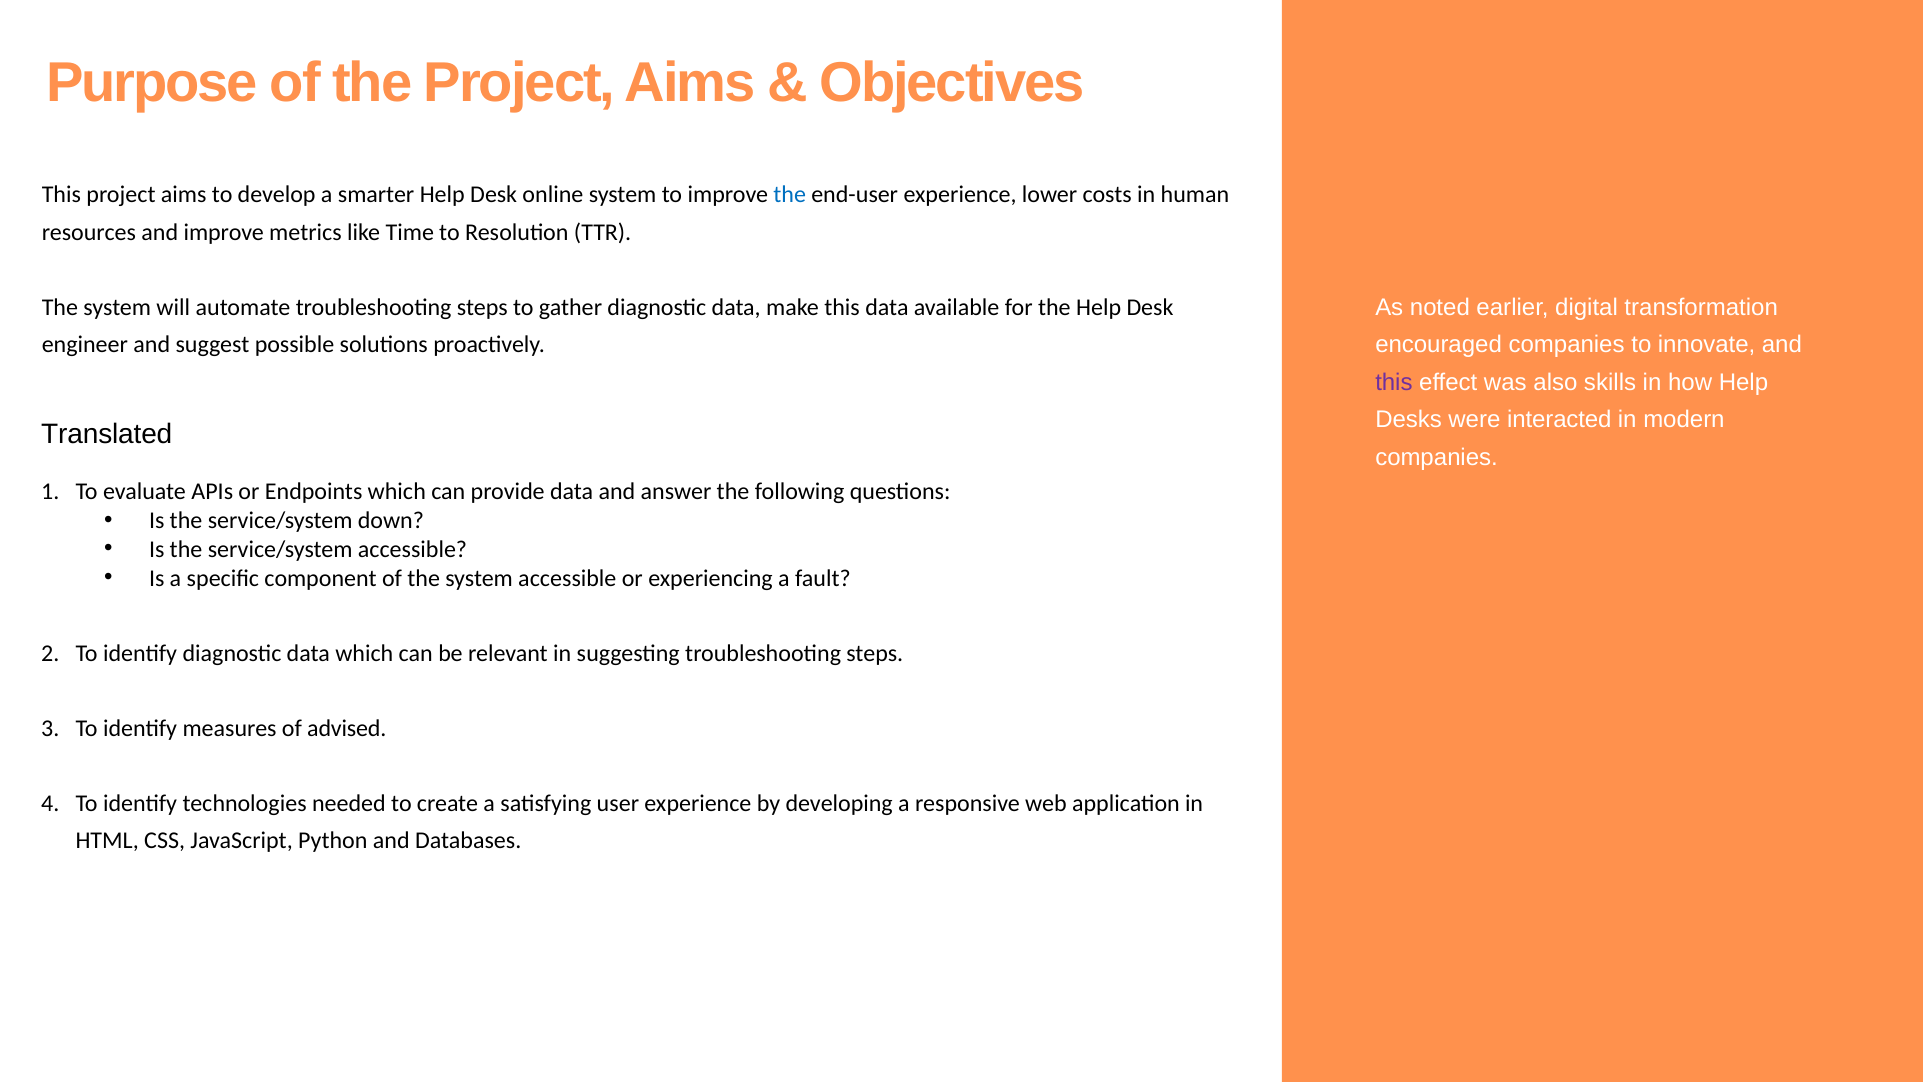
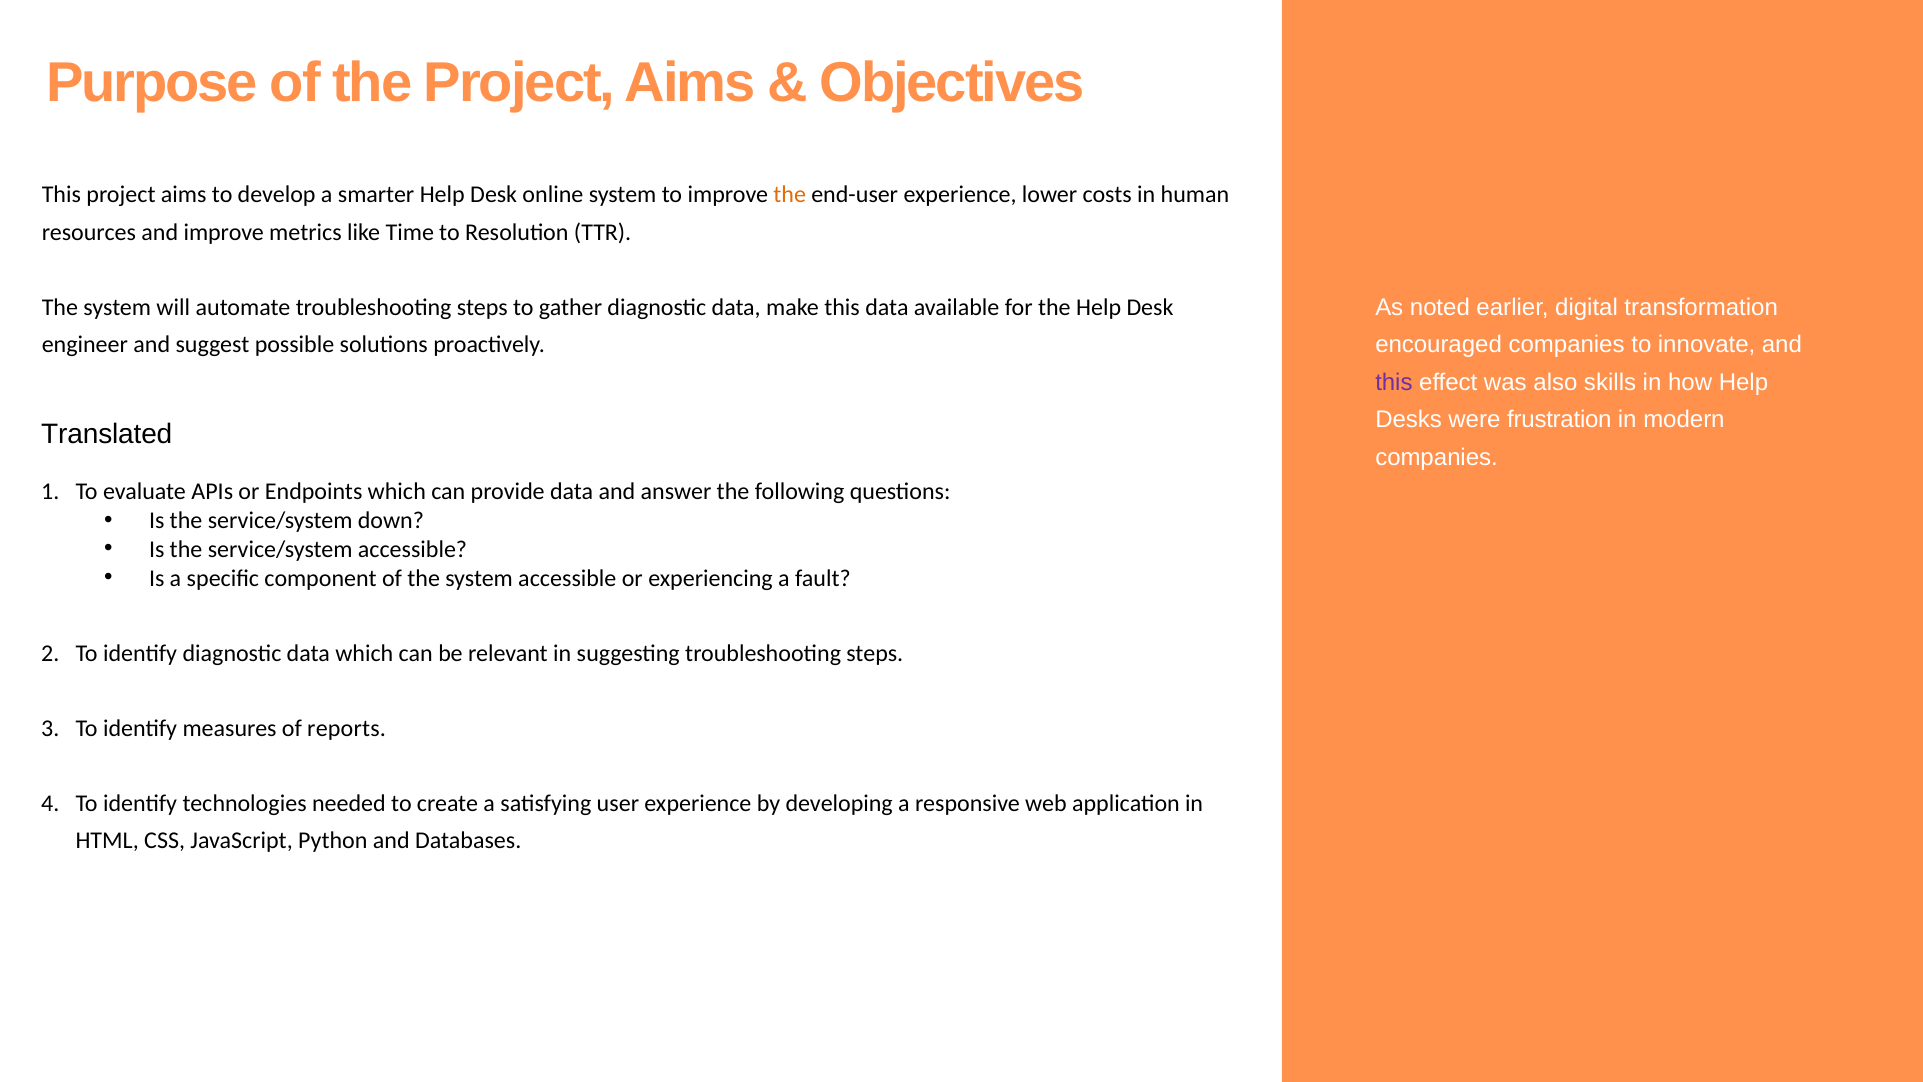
the at (790, 195) colour: blue -> orange
interacted: interacted -> frustration
advised: advised -> reports
